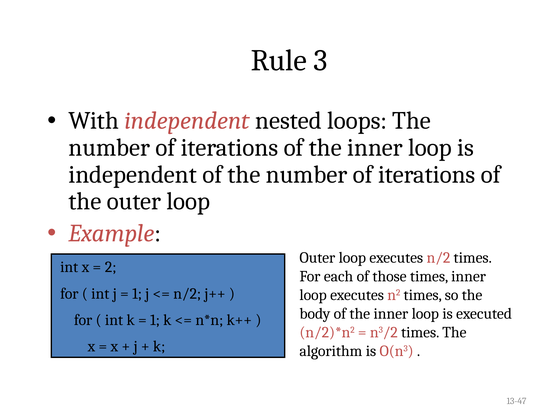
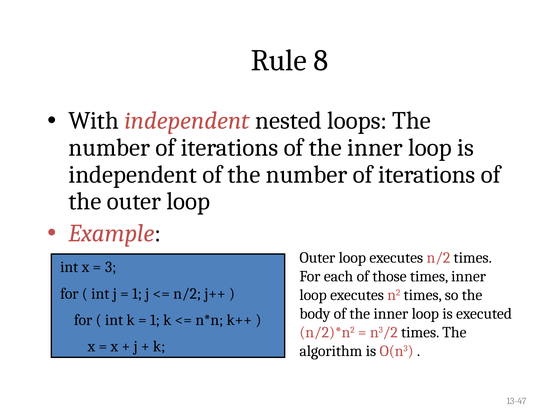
3: 3 -> 8
2: 2 -> 3
